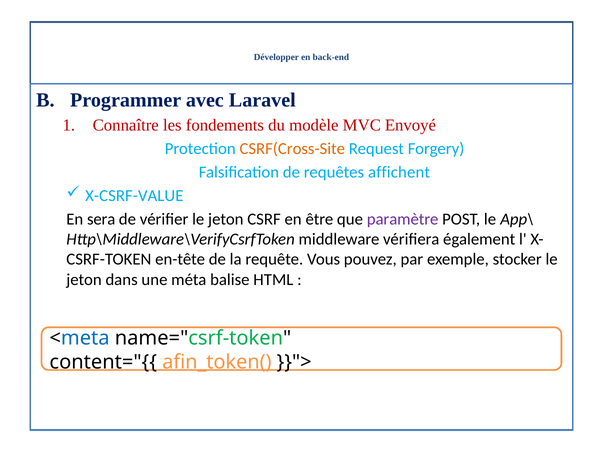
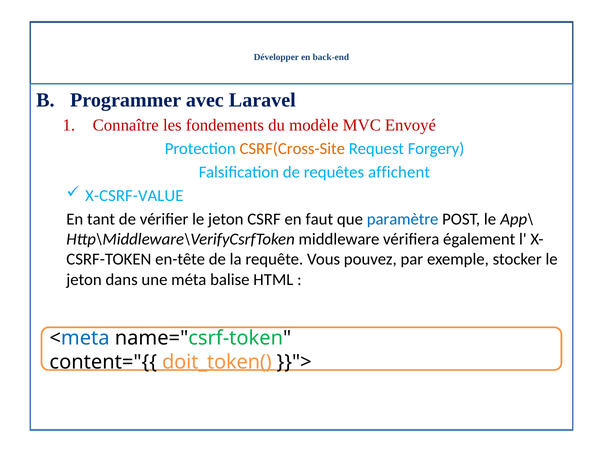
sera: sera -> tant
être: être -> faut
paramètre colour: purple -> blue
afin_token(: afin_token( -> doit_token(
